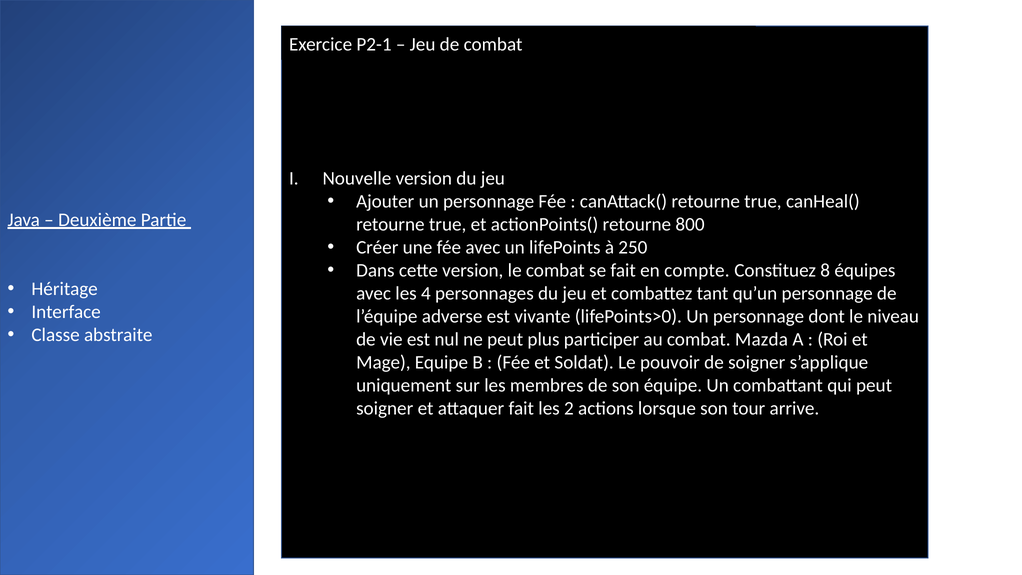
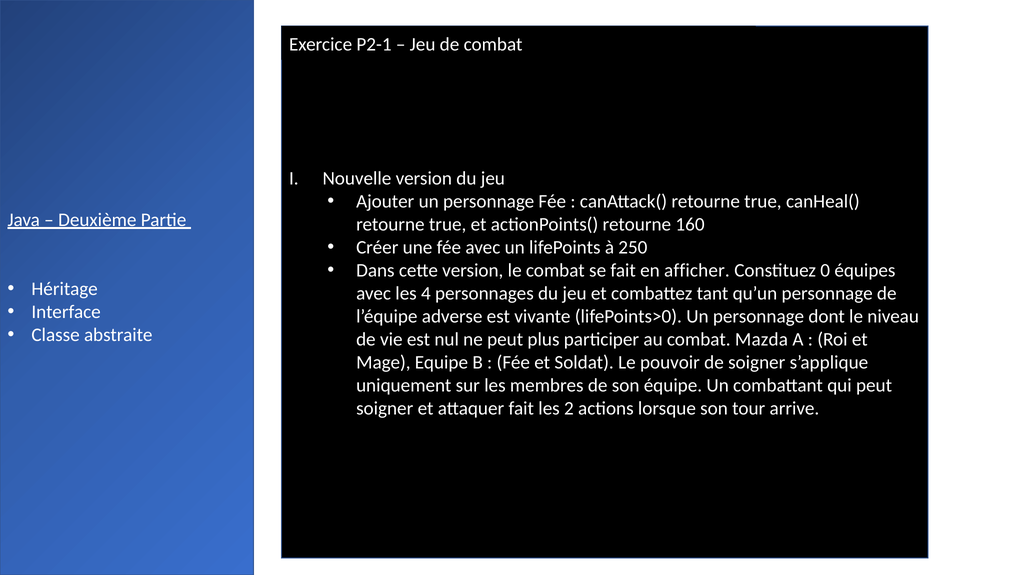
800: 800 -> 160
compte: compte -> afficher
8: 8 -> 0
